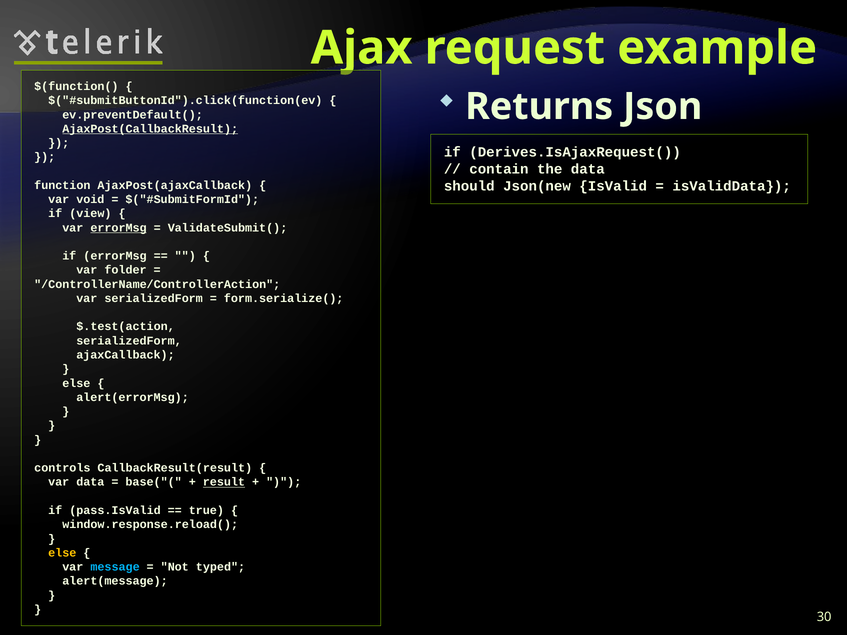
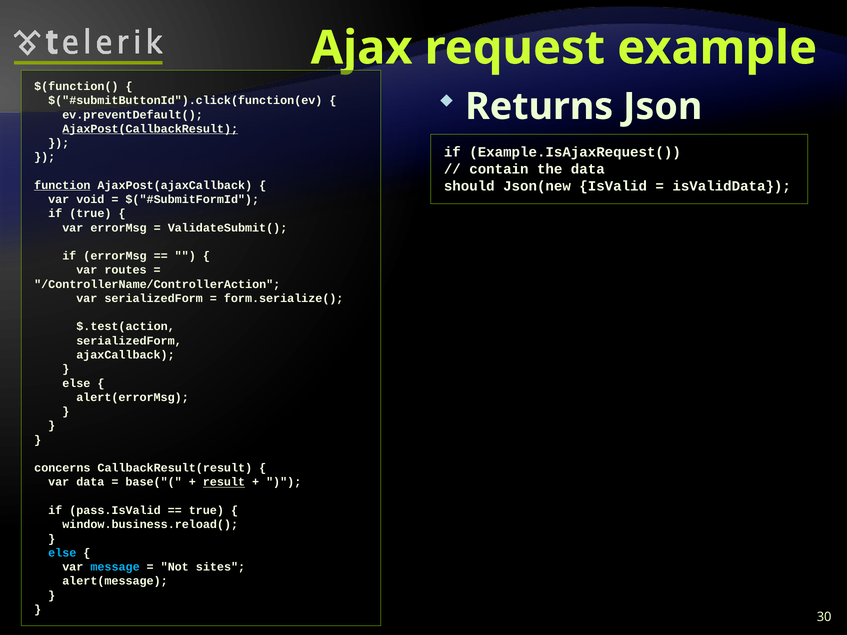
Derives.IsAjaxRequest(: Derives.IsAjaxRequest( -> Example.IsAjaxRequest(
function underline: none -> present
if view: view -> true
errorMsg at (119, 228) underline: present -> none
folder: folder -> routes
controls: controls -> concerns
window.response.reload(: window.response.reload( -> window.business.reload(
else at (62, 553) colour: yellow -> light blue
typed: typed -> sites
